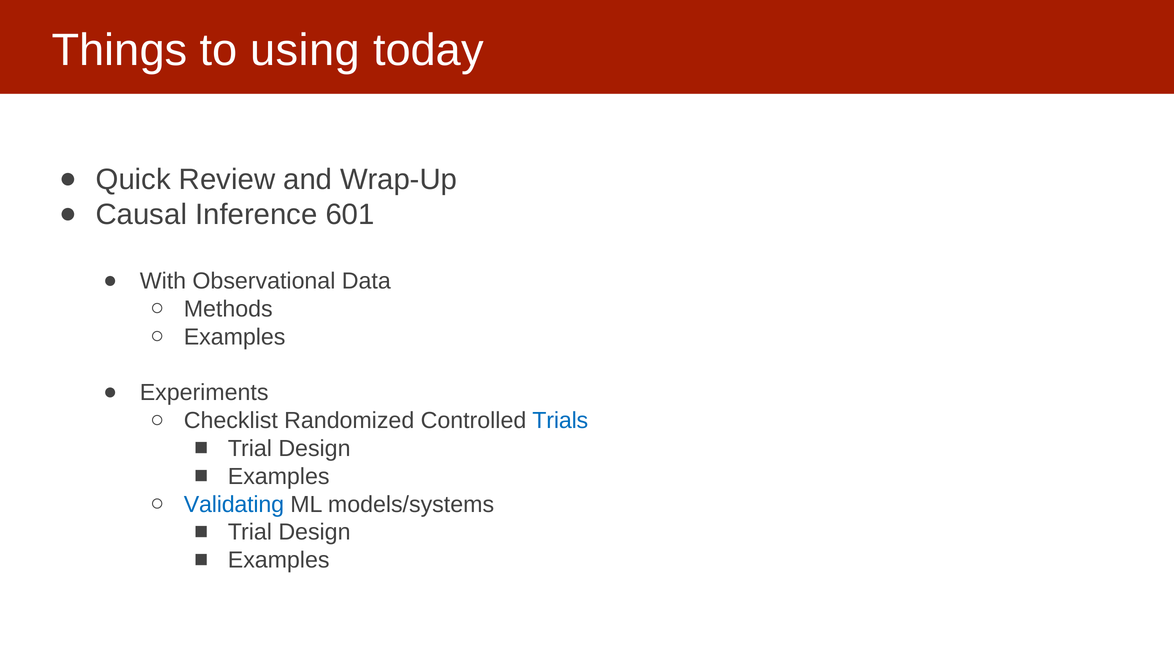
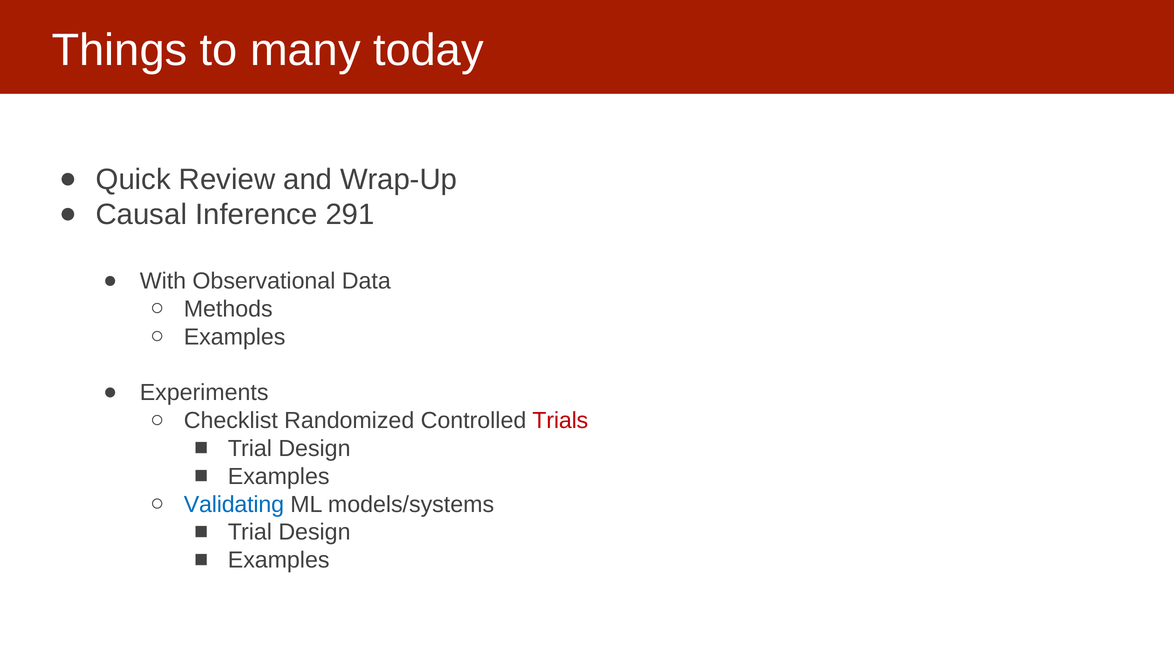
using: using -> many
601: 601 -> 291
Trials colour: blue -> red
